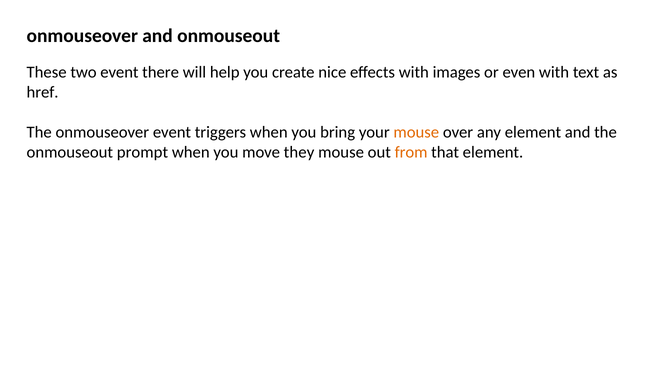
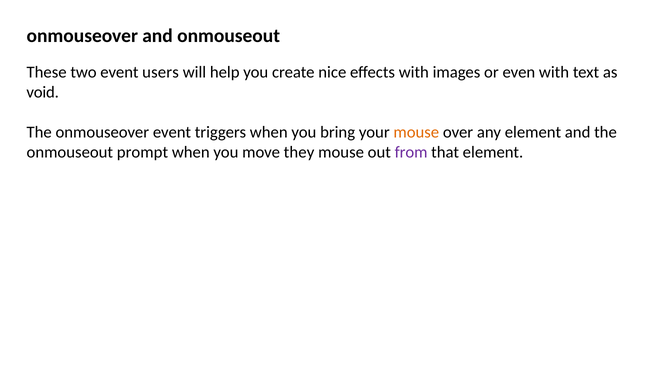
there: there -> users
href: href -> void
from colour: orange -> purple
